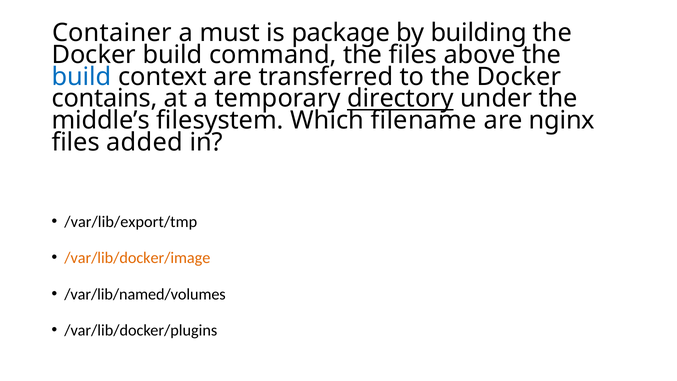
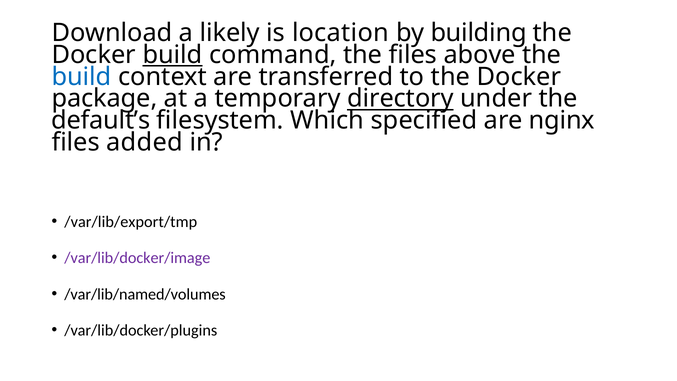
Container: Container -> Download
must: must -> likely
package: package -> location
build at (173, 55) underline: none -> present
contains: contains -> package
middle’s: middle’s -> default’s
filename: filename -> specified
/var/lib/docker/image colour: orange -> purple
